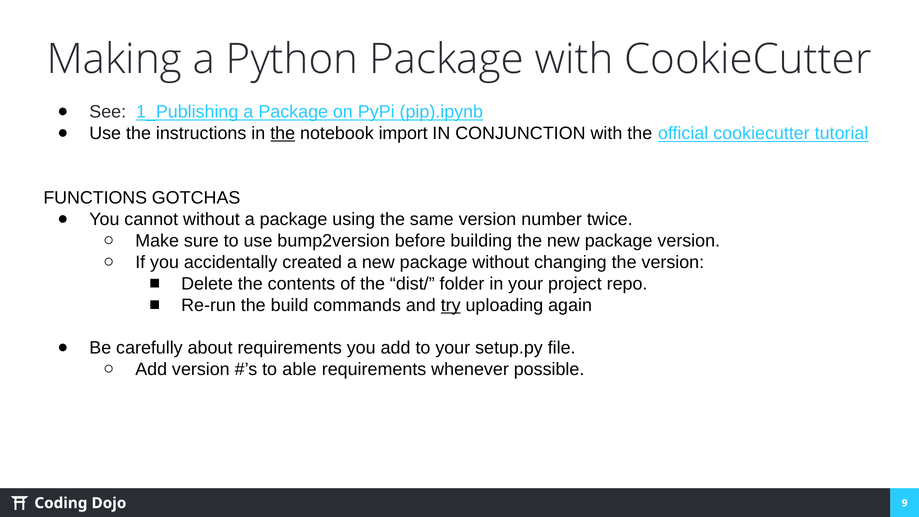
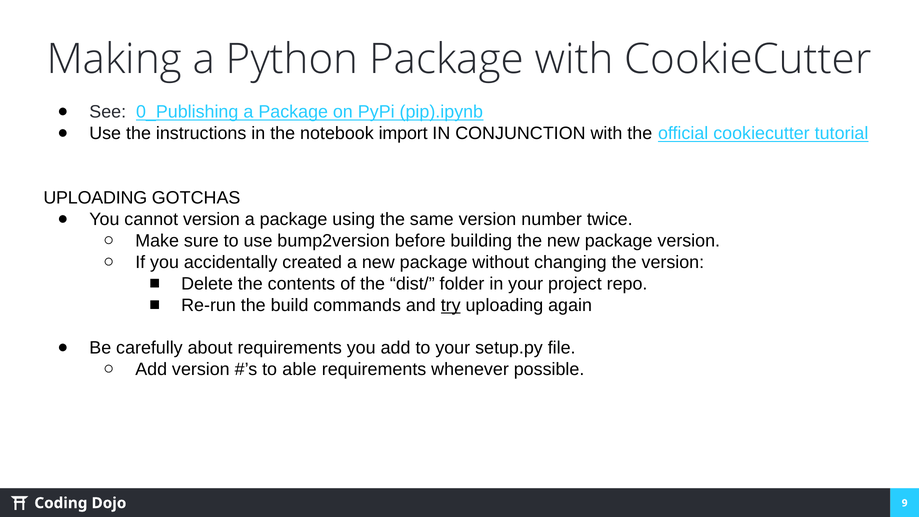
1_Publishing: 1_Publishing -> 0_Publishing
the at (283, 133) underline: present -> none
FUNCTIONS at (95, 198): FUNCTIONS -> UPLOADING
cannot without: without -> version
